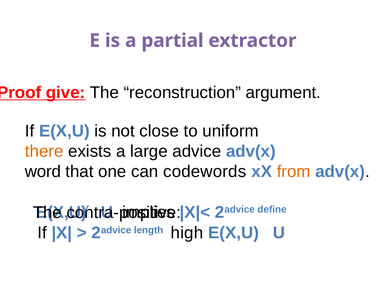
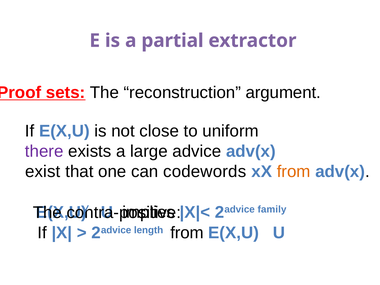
give: give -> sets
there colour: orange -> purple
word: word -> exist
define: define -> family
length high: high -> from
